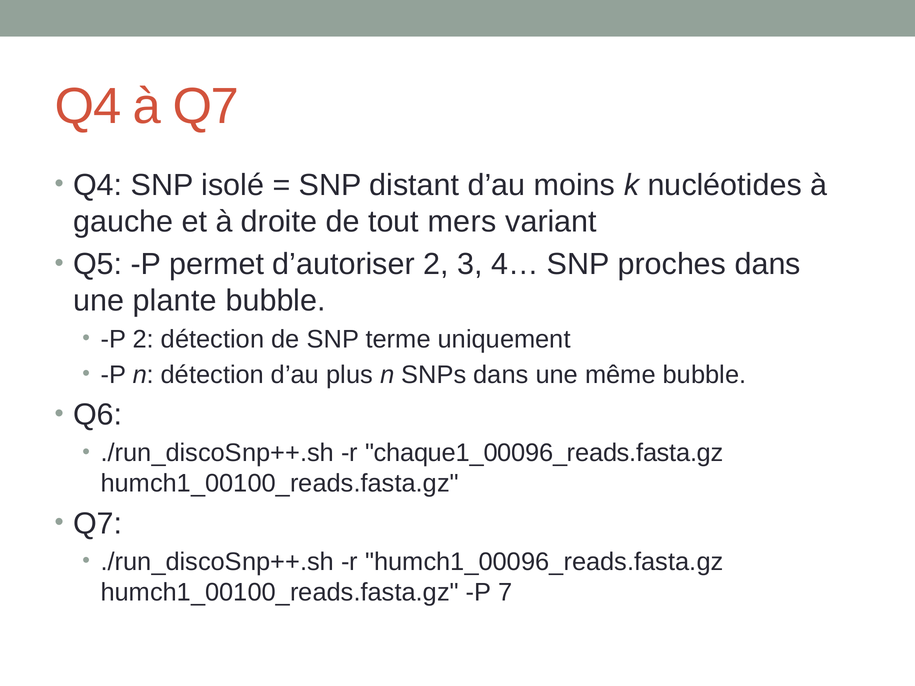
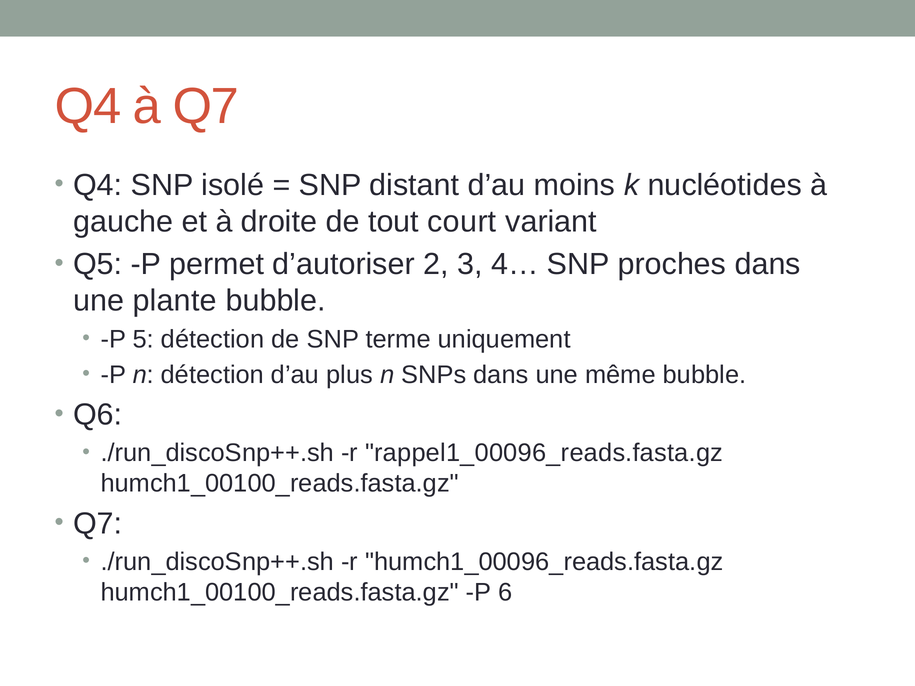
mers: mers -> court
P 2: 2 -> 5
chaque1_00096_reads.fasta.gz: chaque1_00096_reads.fasta.gz -> rappel1_00096_reads.fasta.gz
7: 7 -> 6
